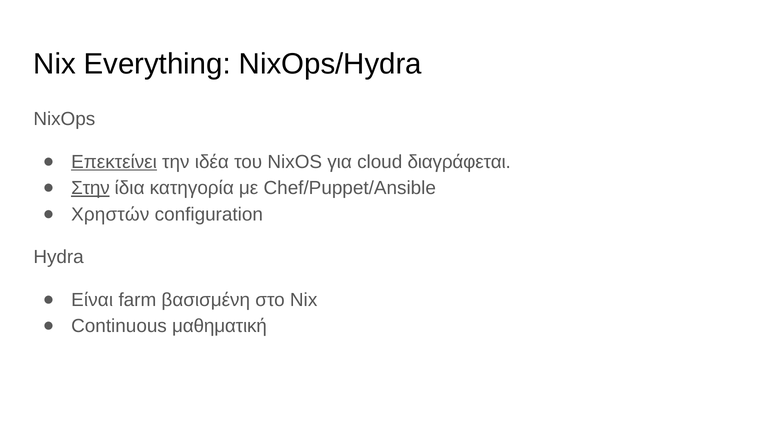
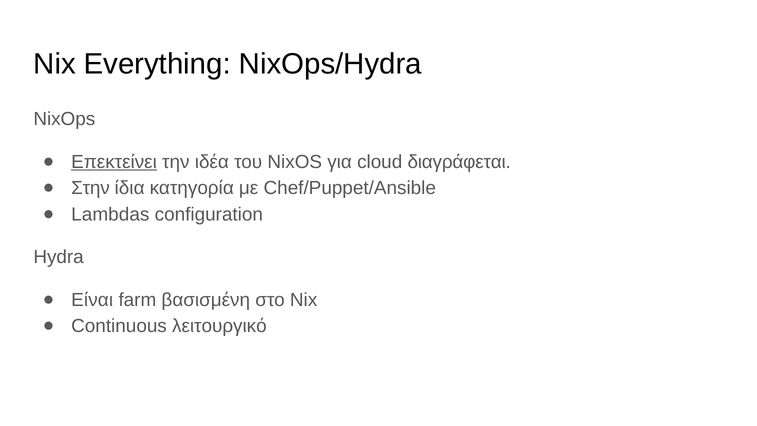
Στην underline: present -> none
Χρηστών: Χρηστών -> Lambdas
μαθηματική: μαθηματική -> λειτουργικό
